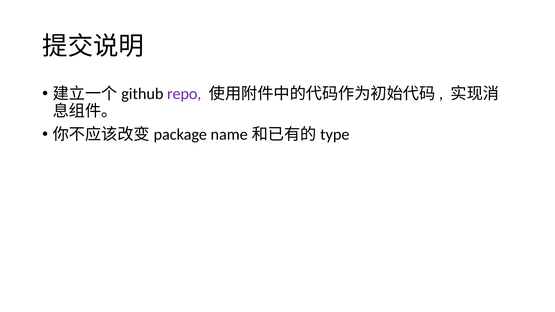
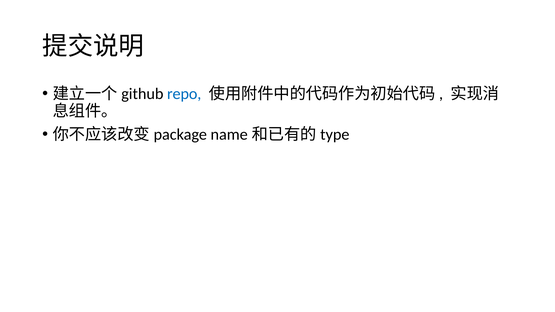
repo colour: purple -> blue
